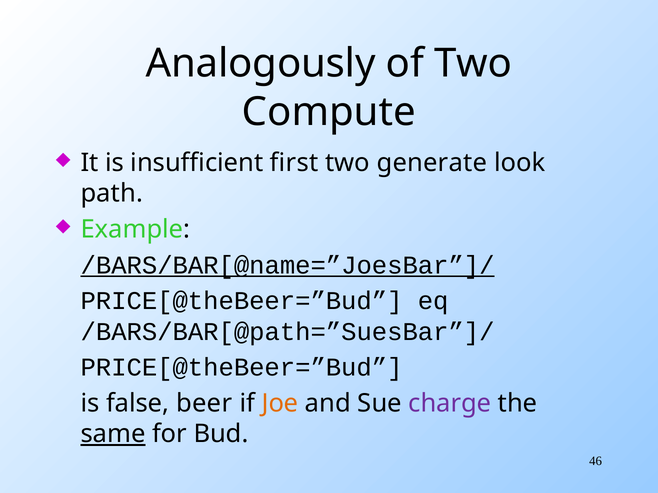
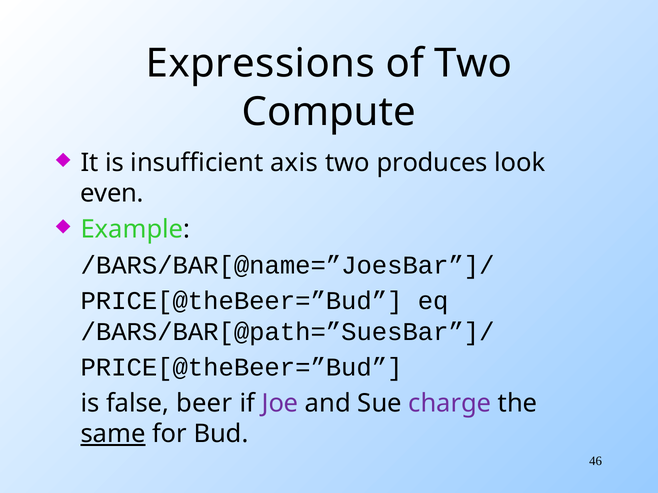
Analogously: Analogously -> Expressions
first: first -> axis
generate: generate -> produces
path: path -> even
/BARS/BAR[@name=”JoesBar”]/ underline: present -> none
Joe colour: orange -> purple
